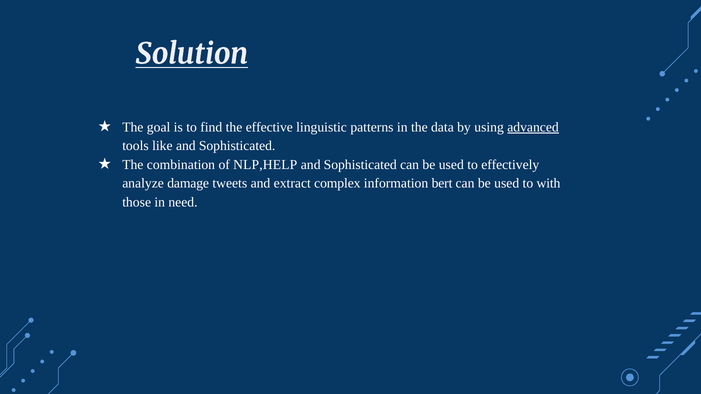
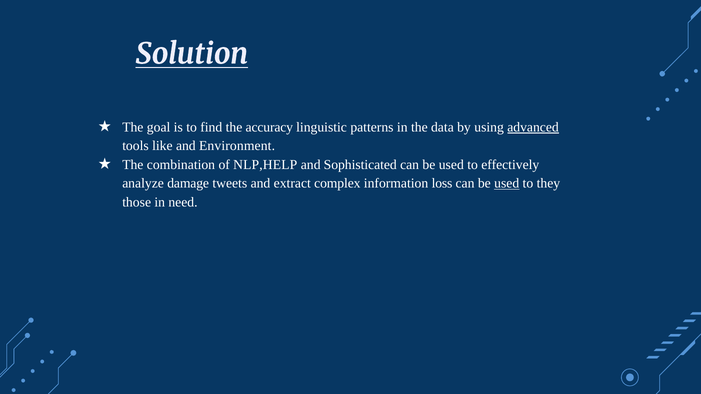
effective: effective -> accuracy
like and Sophisticated: Sophisticated -> Environment
bert: bert -> loss
used at (507, 184) underline: none -> present
with: with -> they
